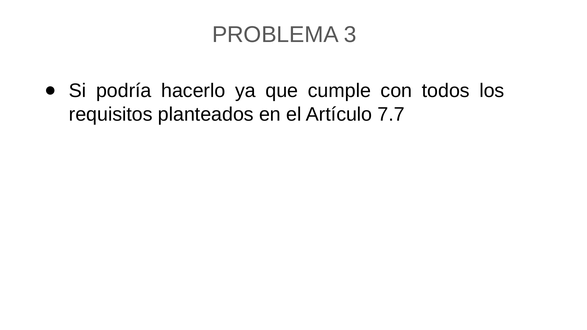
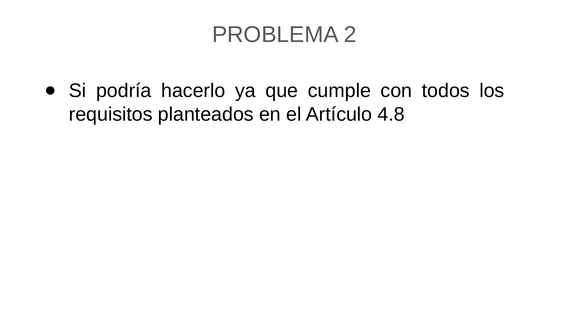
3: 3 -> 2
7.7: 7.7 -> 4.8
